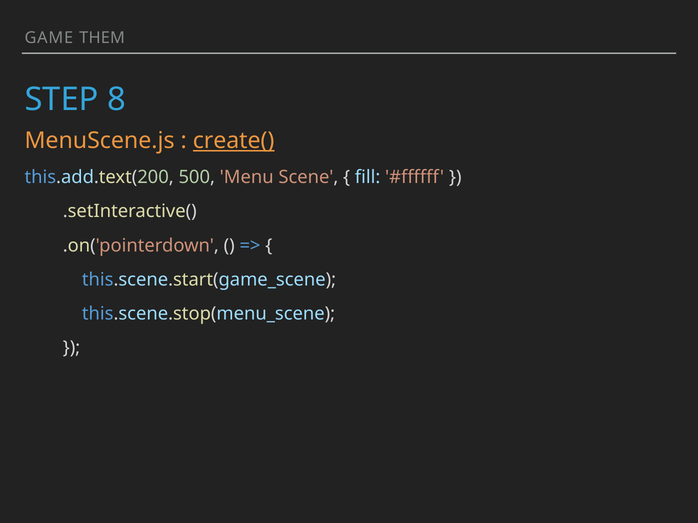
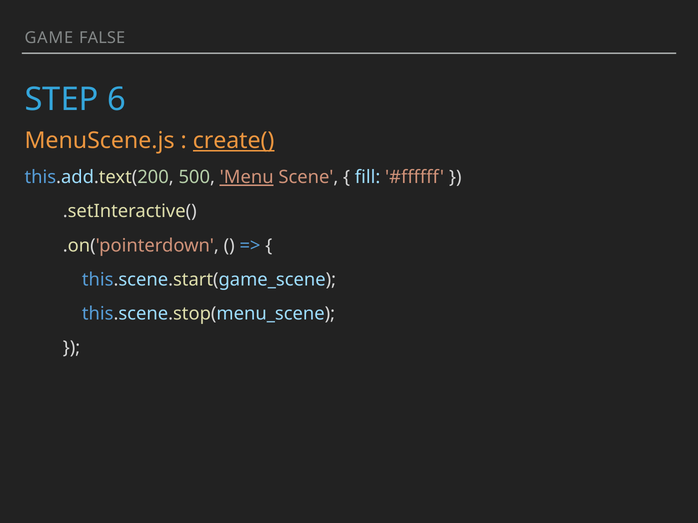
THEM: THEM -> FALSE
8: 8 -> 6
Menu underline: none -> present
